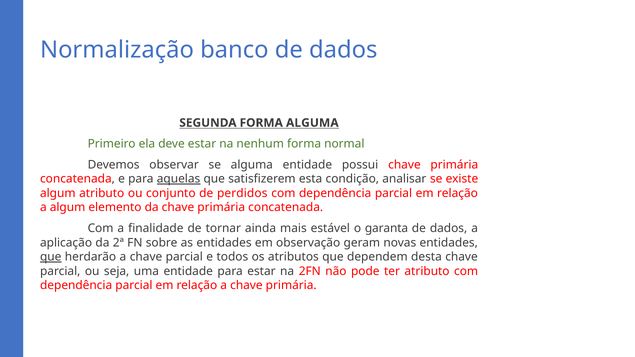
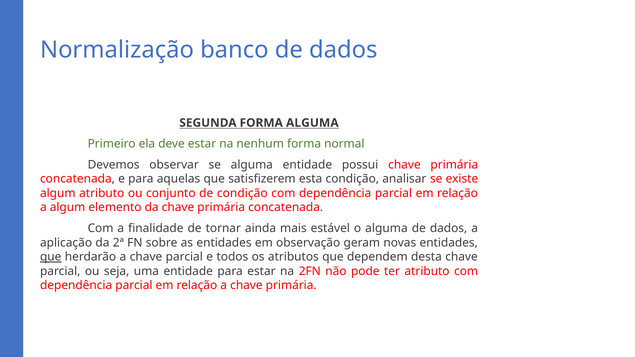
aquelas underline: present -> none
de perdidos: perdidos -> condição
o garanta: garanta -> alguma
